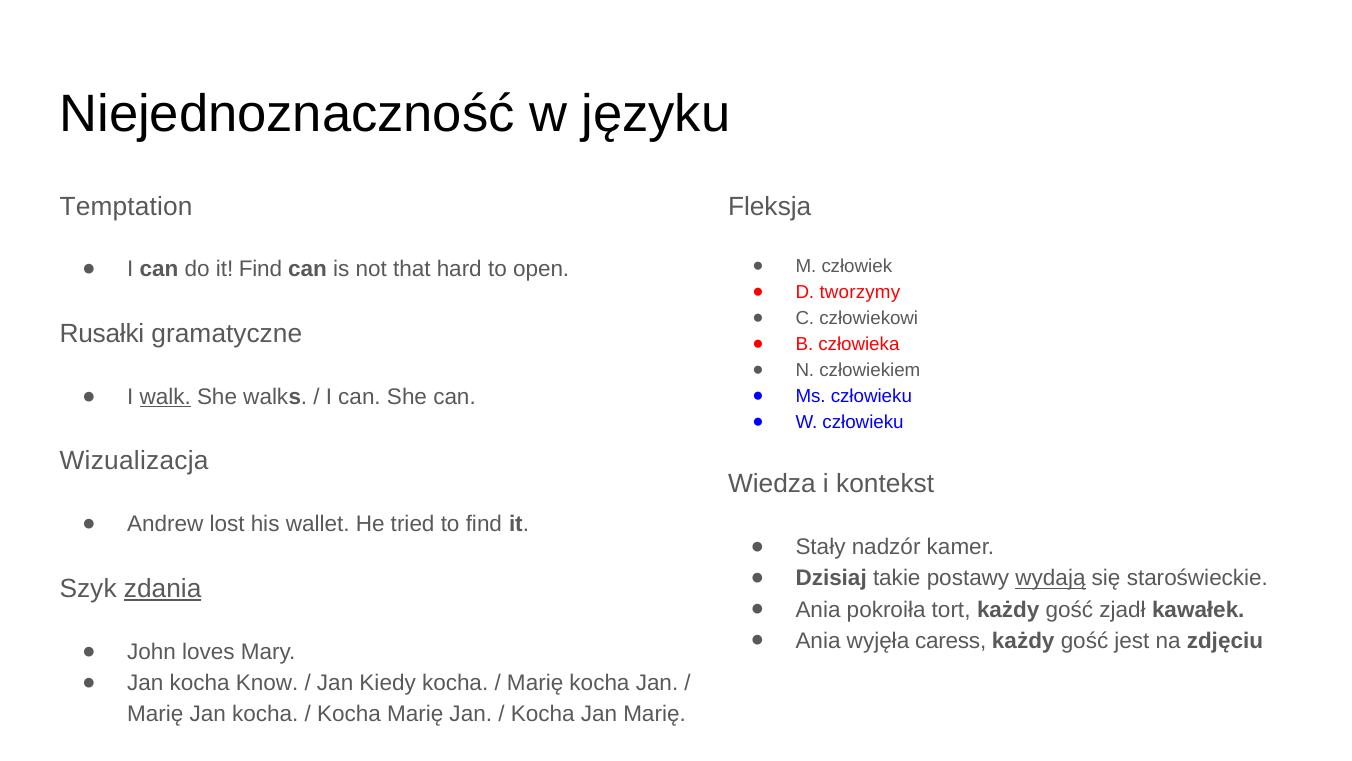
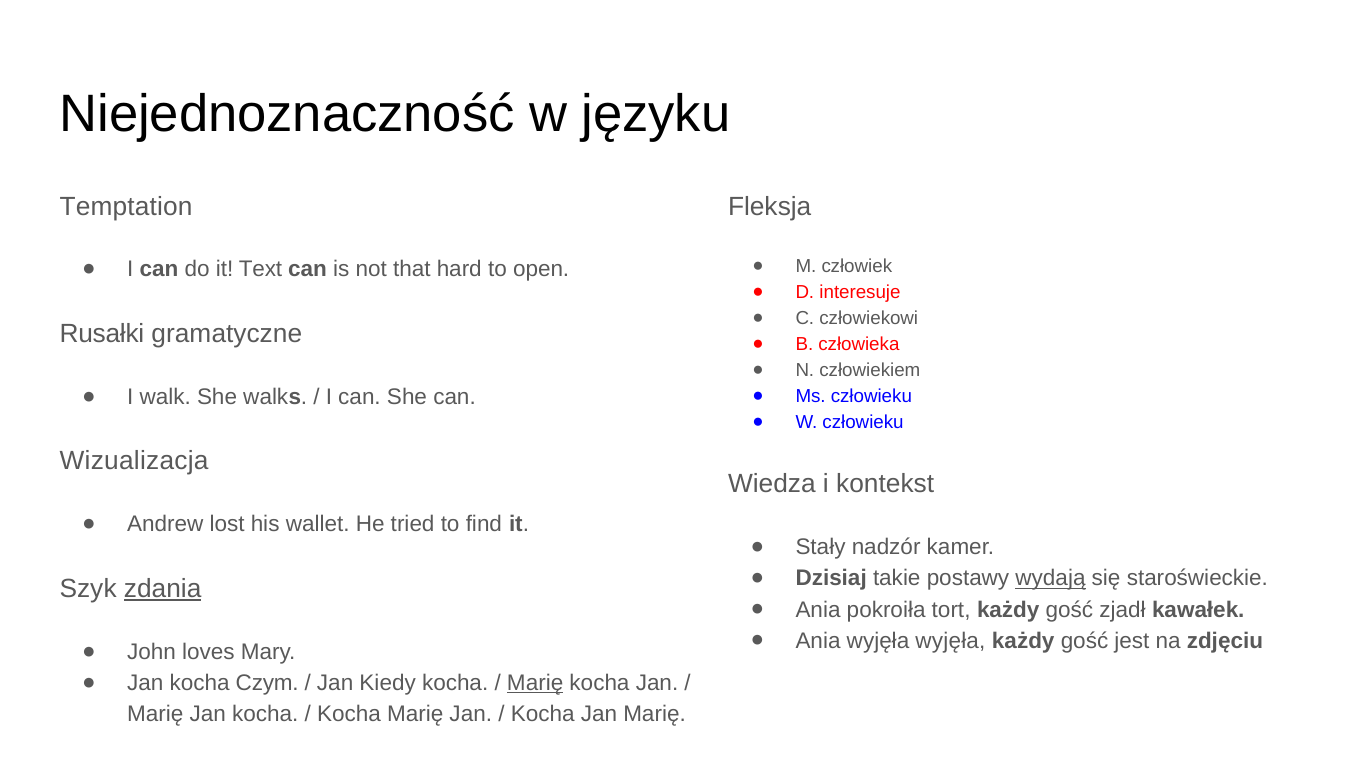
it Find: Find -> Text
tworzymy: tworzymy -> interesuje
walk underline: present -> none
wyjęła caress: caress -> wyjęła
Know: Know -> Czym
Marię at (535, 683) underline: none -> present
